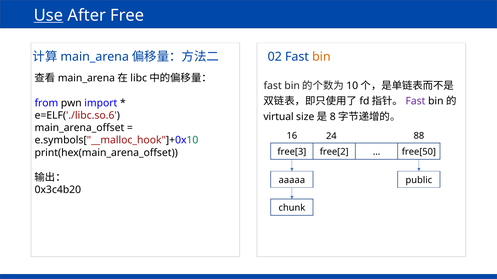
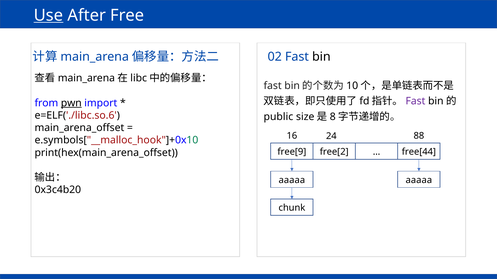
bin at (321, 57) colour: orange -> black
pwn underline: none -> present
virtual: virtual -> public
free[3: free[3 -> free[9
free[50: free[50 -> free[44
public at (419, 180): public -> aaaaa
